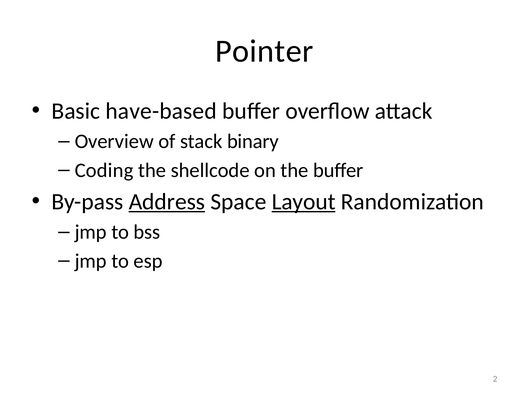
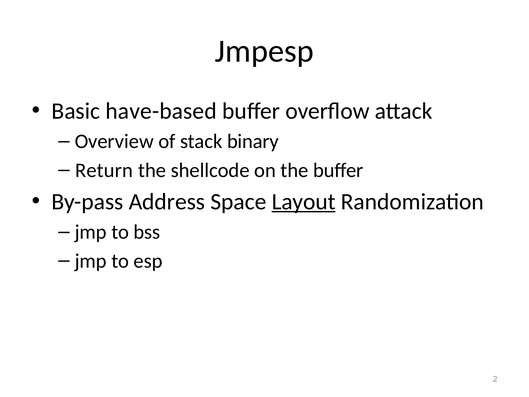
Pointer: Pointer -> Jmpesp
Coding: Coding -> Return
Address underline: present -> none
